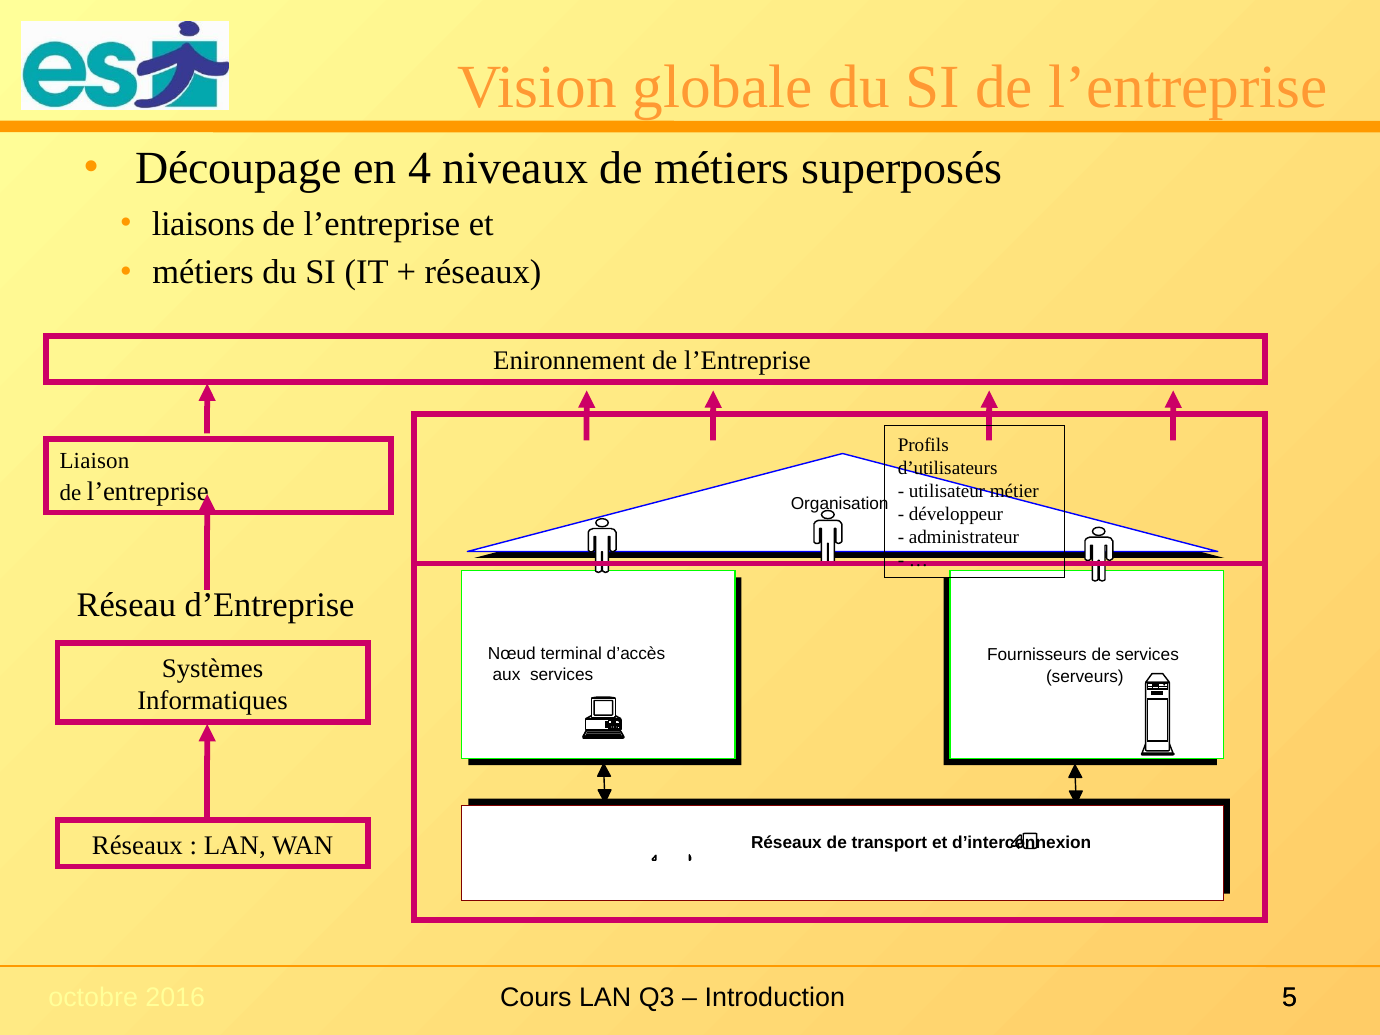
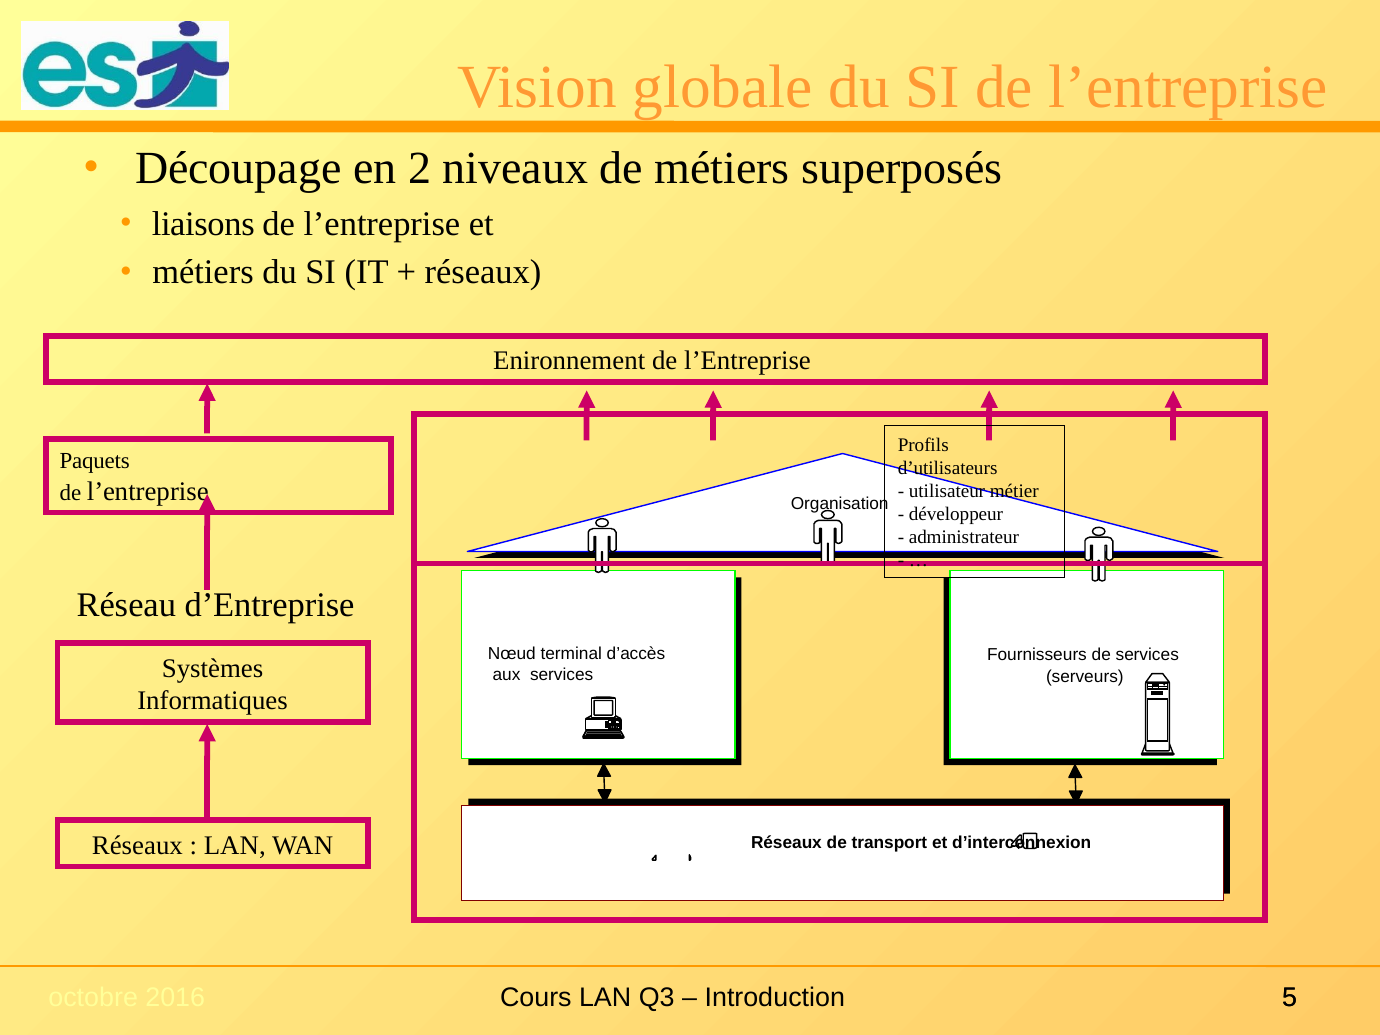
4: 4 -> 2
Liaison: Liaison -> Paquets
